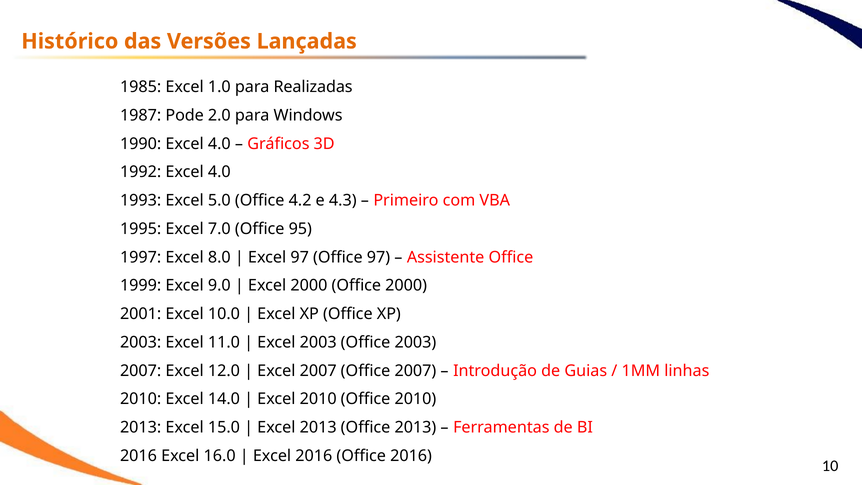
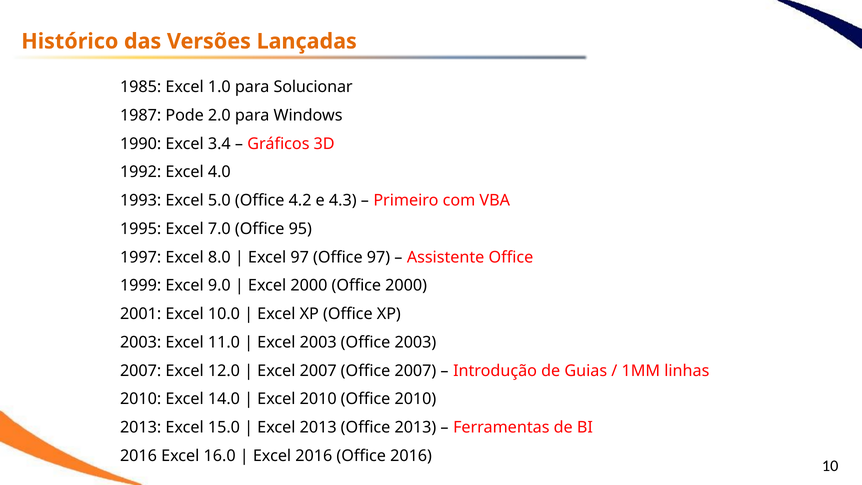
Realizadas: Realizadas -> Solucionar
1990 Excel 4.0: 4.0 -> 3.4
